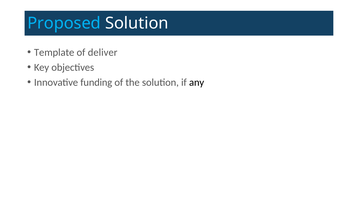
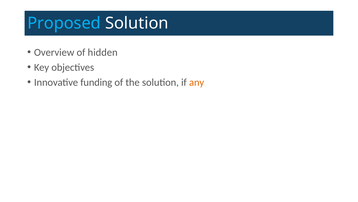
Template: Template -> Overview
deliver: deliver -> hidden
any colour: black -> orange
